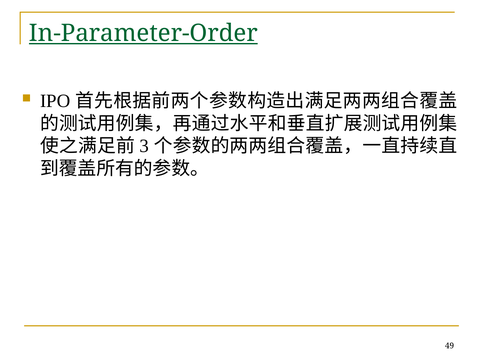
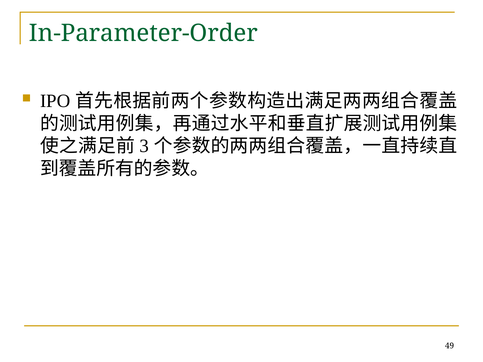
In-Parameter-Order underline: present -> none
